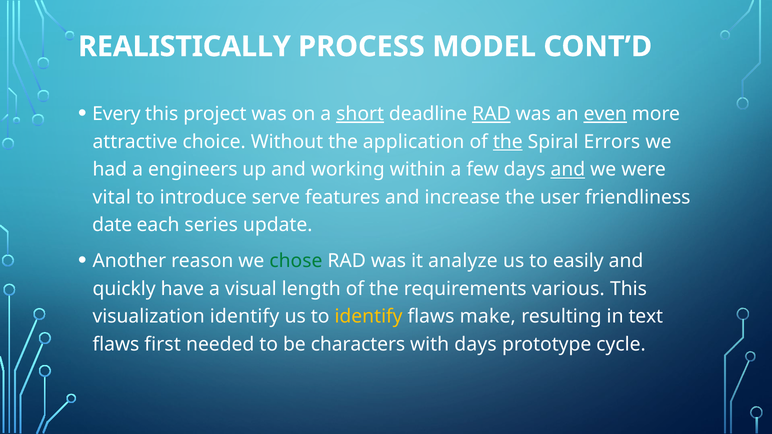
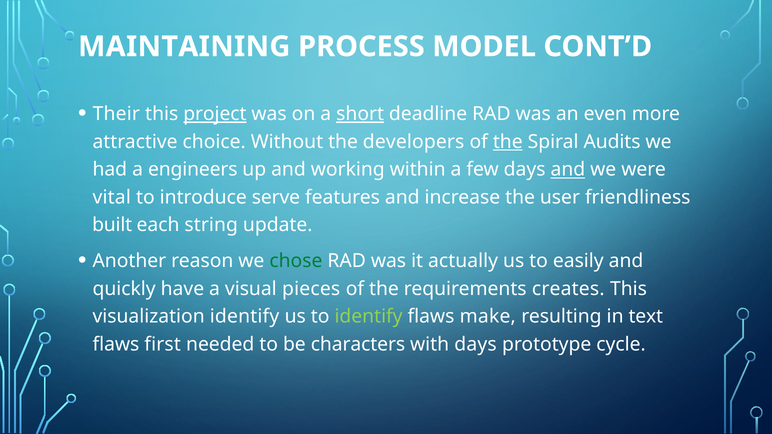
REALISTICALLY: REALISTICALLY -> MAINTAINING
Every: Every -> Their
project underline: none -> present
RAD at (491, 114) underline: present -> none
even underline: present -> none
application: application -> developers
Errors: Errors -> Audits
date: date -> built
series: series -> string
analyze: analyze -> actually
length: length -> pieces
various: various -> creates
identify at (369, 317) colour: yellow -> light green
